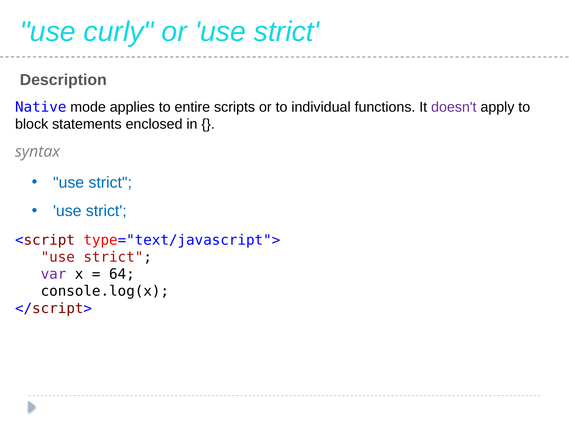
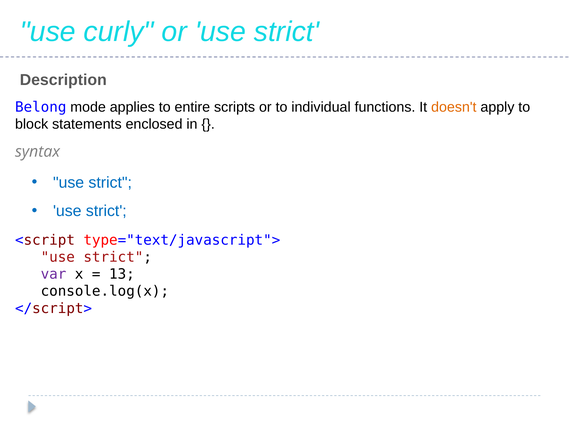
Native: Native -> Belong
doesn't colour: purple -> orange
64: 64 -> 13
